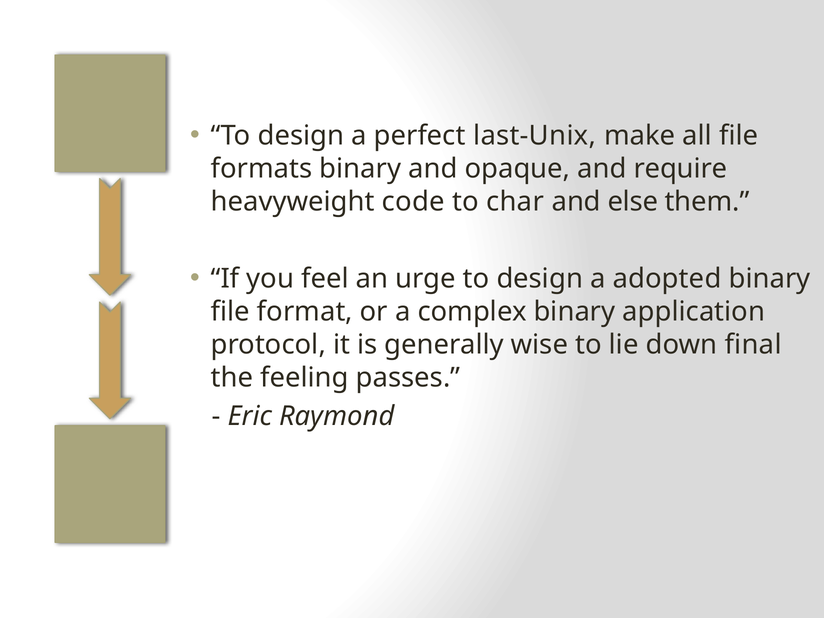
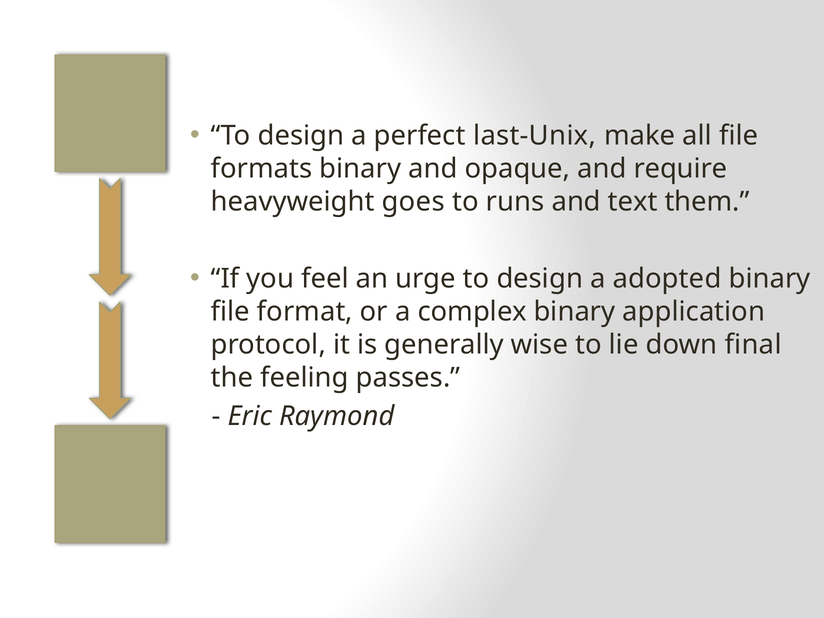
code: code -> goes
char: char -> runs
else: else -> text
